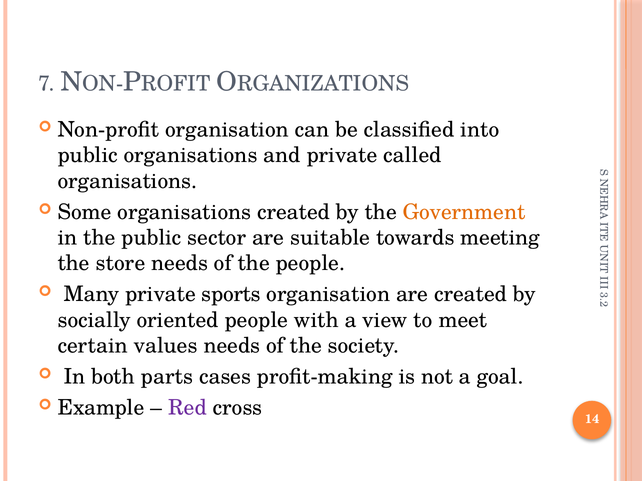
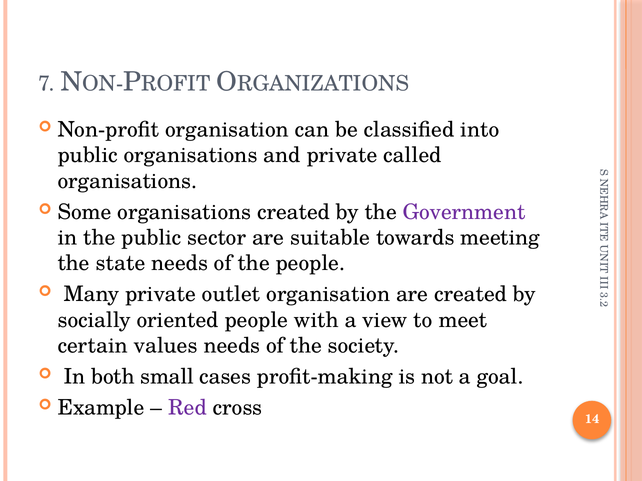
Government colour: orange -> purple
store: store -> state
sports: sports -> outlet
parts: parts -> small
